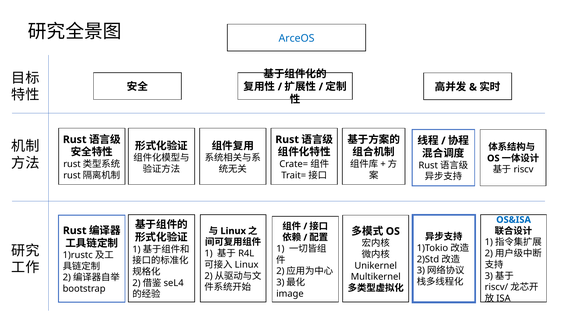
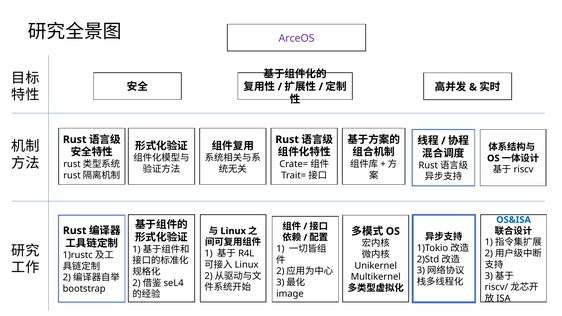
ArceOS colour: blue -> purple
